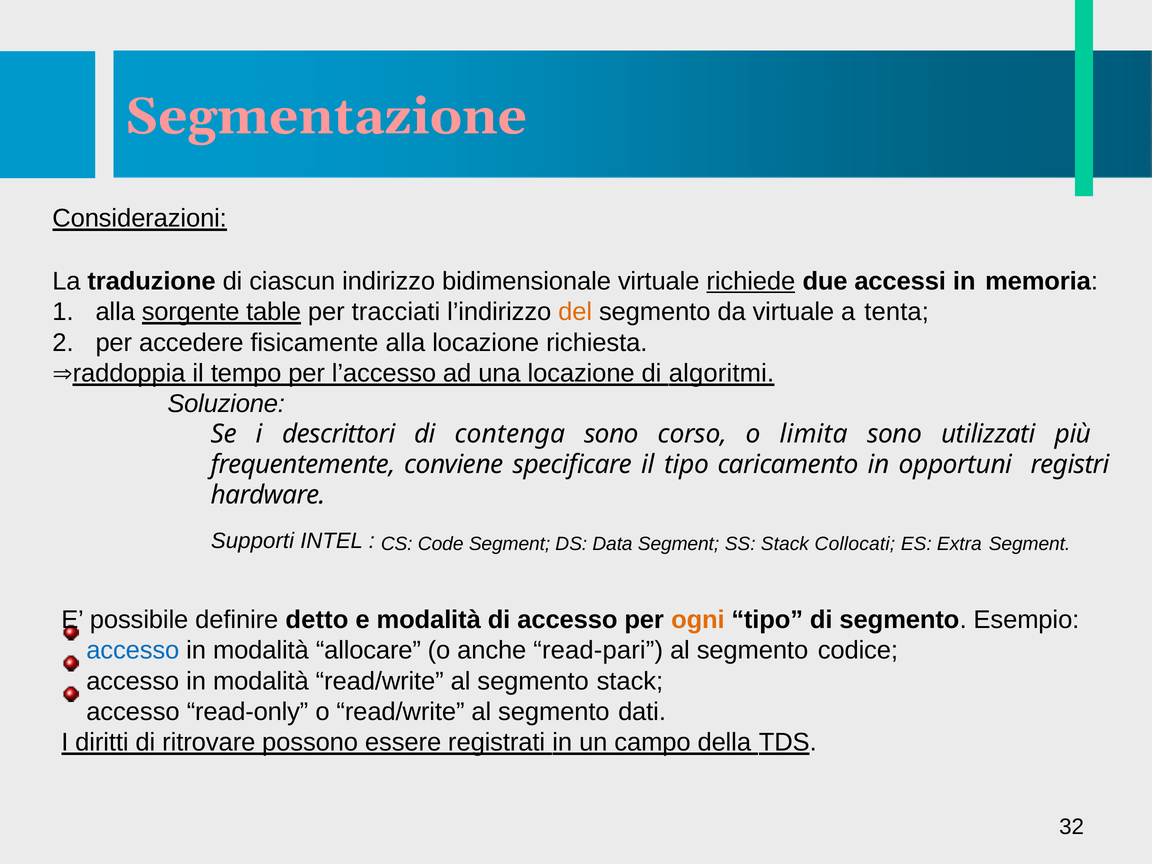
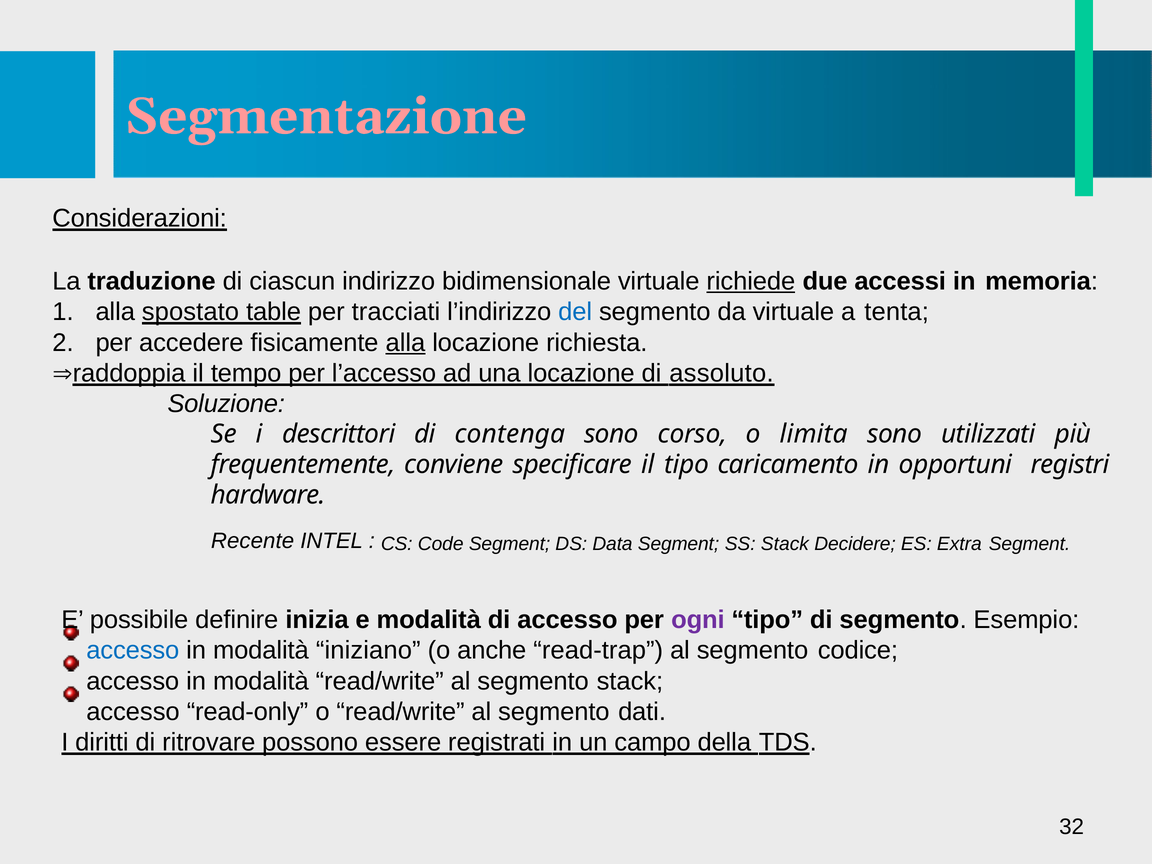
sorgente: sorgente -> spostato
del colour: orange -> blue
alla at (405, 343) underline: none -> present
algoritmi: algoritmi -> assoluto
Supporti: Supporti -> Recente
Collocati: Collocati -> Decidere
detto: detto -> inizia
ogni colour: orange -> purple
allocare: allocare -> iniziano
read-pari: read-pari -> read-trap
